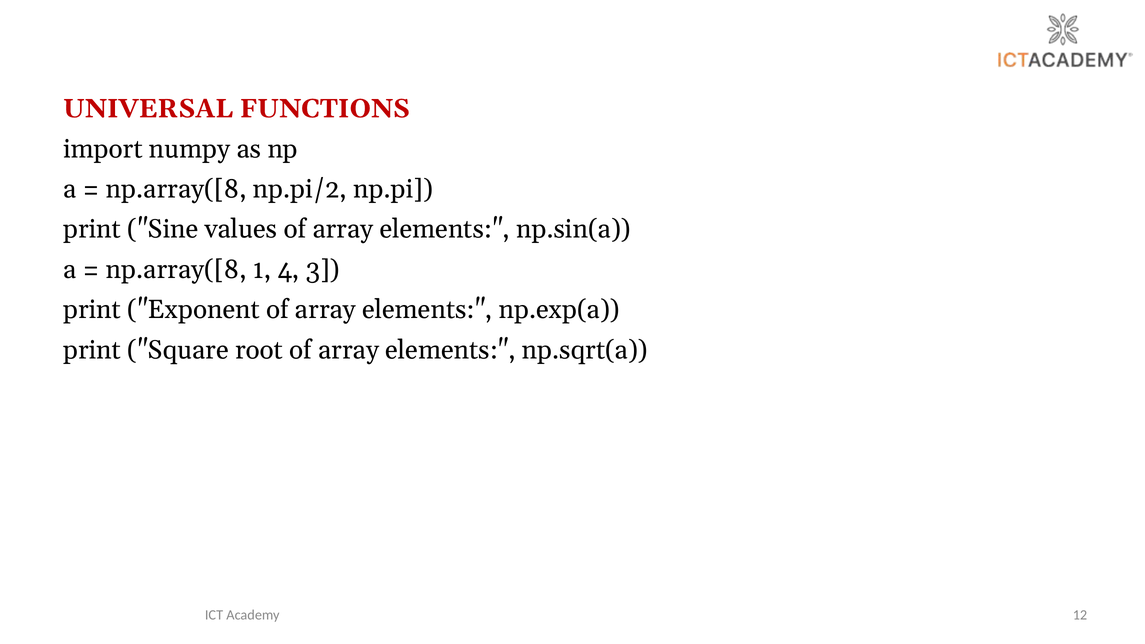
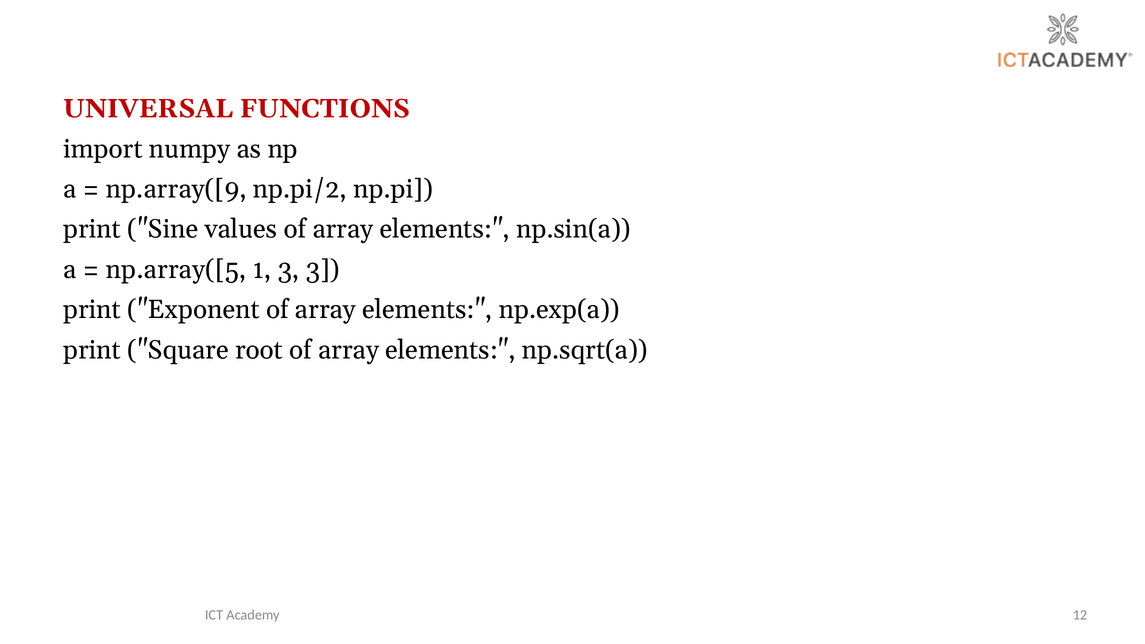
np.array([8 at (176, 189): np.array([8 -> np.array([9
np.array([8 at (176, 270): np.array([8 -> np.array([5
1 4: 4 -> 3
